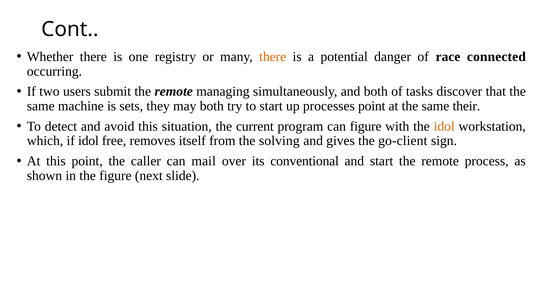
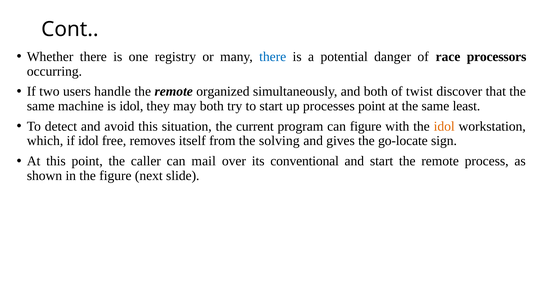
there at (273, 57) colour: orange -> blue
connected: connected -> processors
submit: submit -> handle
managing: managing -> organized
tasks: tasks -> twist
is sets: sets -> idol
their: their -> least
go-client: go-client -> go-locate
